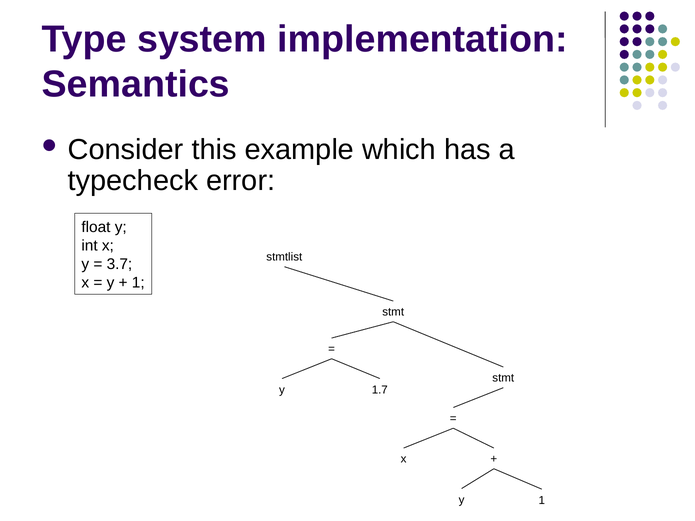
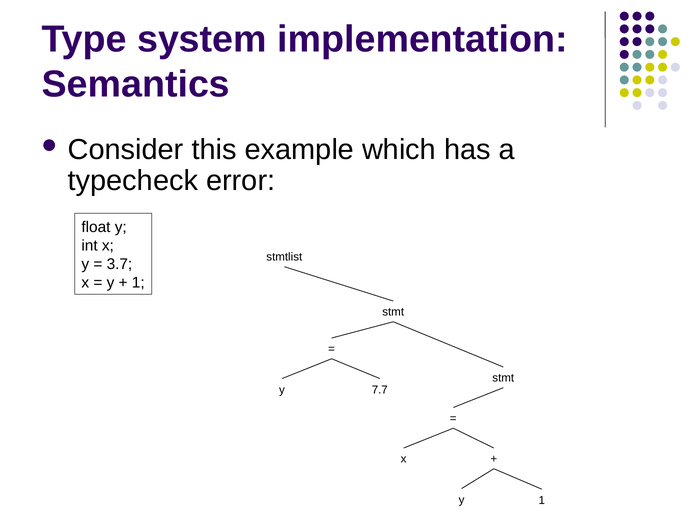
1.7: 1.7 -> 7.7
